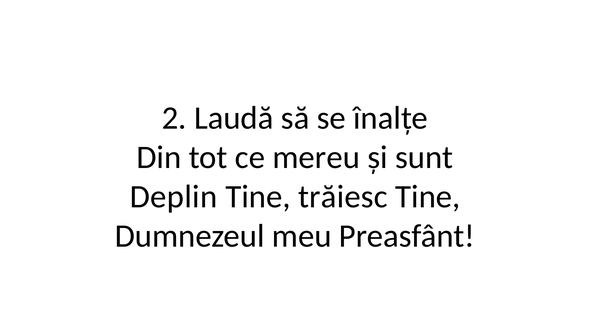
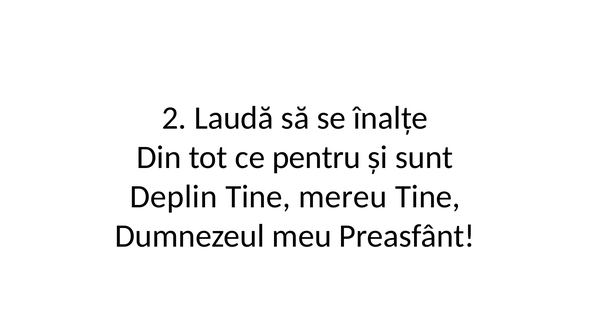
mereu: mereu -> pentru
trăiesc: trăiesc -> mereu
